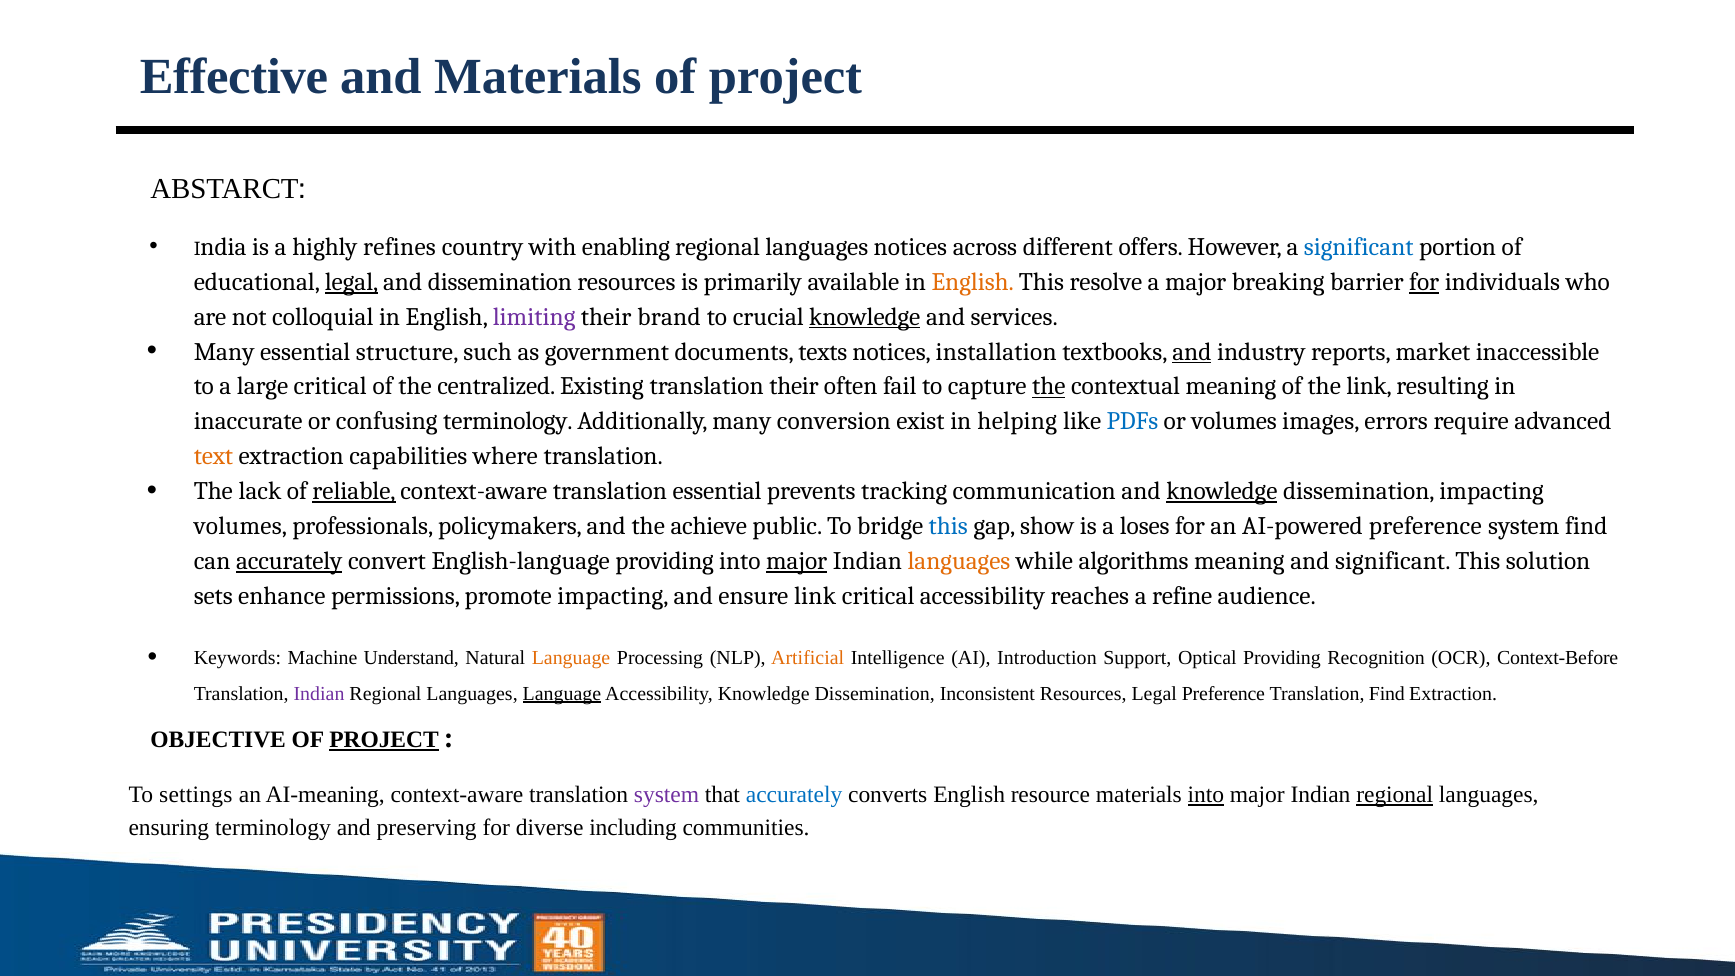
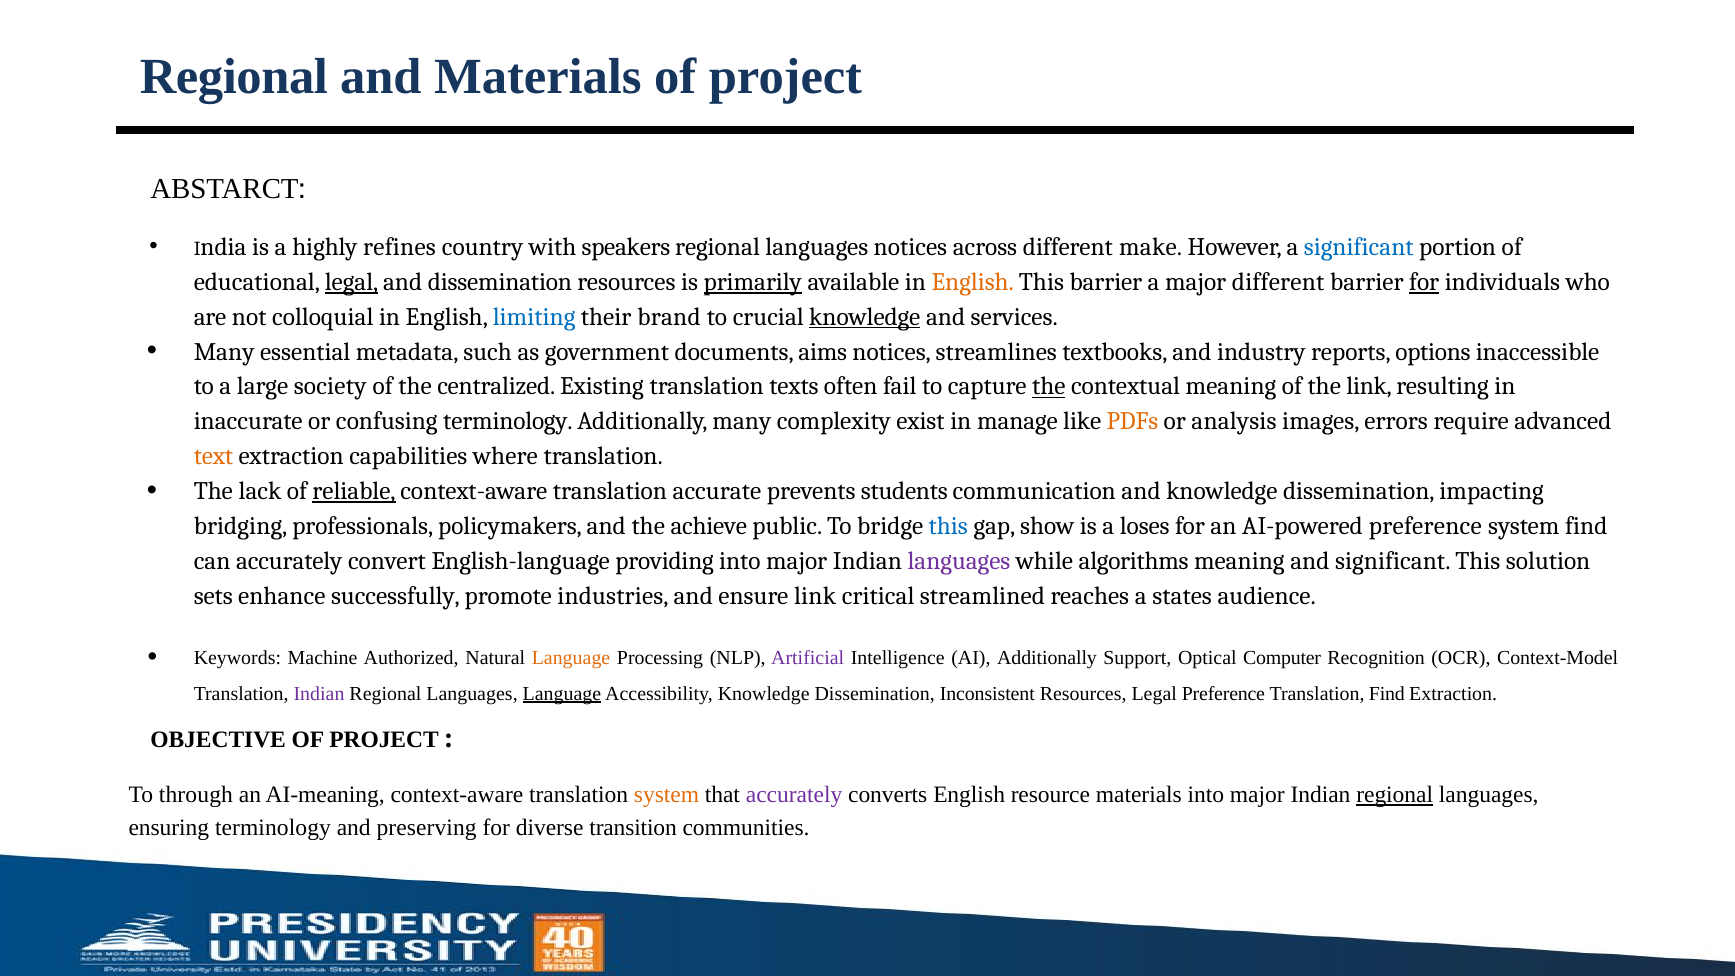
Effective at (234, 77): Effective -> Regional
enabling: enabling -> speakers
offers: offers -> make
primarily underline: none -> present
This resolve: resolve -> barrier
major breaking: breaking -> different
limiting colour: purple -> blue
structure: structure -> metadata
texts: texts -> aims
installation: installation -> streamlines
and at (1192, 352) underline: present -> none
market: market -> options
large critical: critical -> society
translation their: their -> texts
conversion: conversion -> complexity
helping: helping -> manage
PDFs colour: blue -> orange
or volumes: volumes -> analysis
translation essential: essential -> accurate
tracking: tracking -> students
knowledge at (1222, 491) underline: present -> none
volumes at (241, 526): volumes -> bridging
accurately at (289, 561) underline: present -> none
major at (797, 561) underline: present -> none
languages at (959, 561) colour: orange -> purple
permissions: permissions -> successfully
promote impacting: impacting -> industries
critical accessibility: accessibility -> streamlined
refine: refine -> states
Understand: Understand -> Authorized
Artificial colour: orange -> purple
AI Introduction: Introduction -> Additionally
Optical Providing: Providing -> Computer
Context-Before: Context-Before -> Context-Model
PROJECT at (384, 740) underline: present -> none
settings: settings -> through
system at (666, 795) colour: purple -> orange
accurately at (794, 795) colour: blue -> purple
into at (1206, 795) underline: present -> none
including: including -> transition
